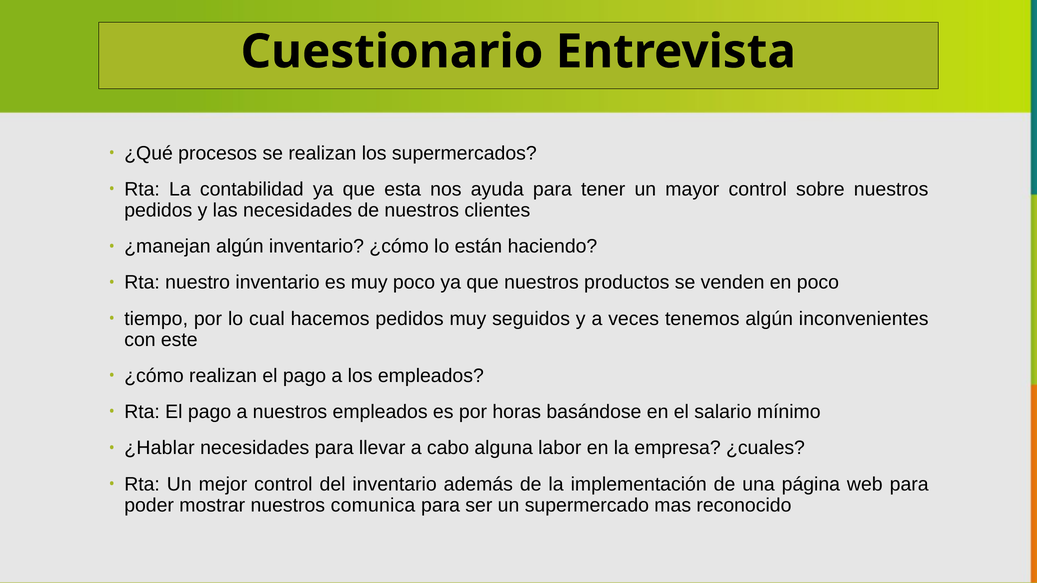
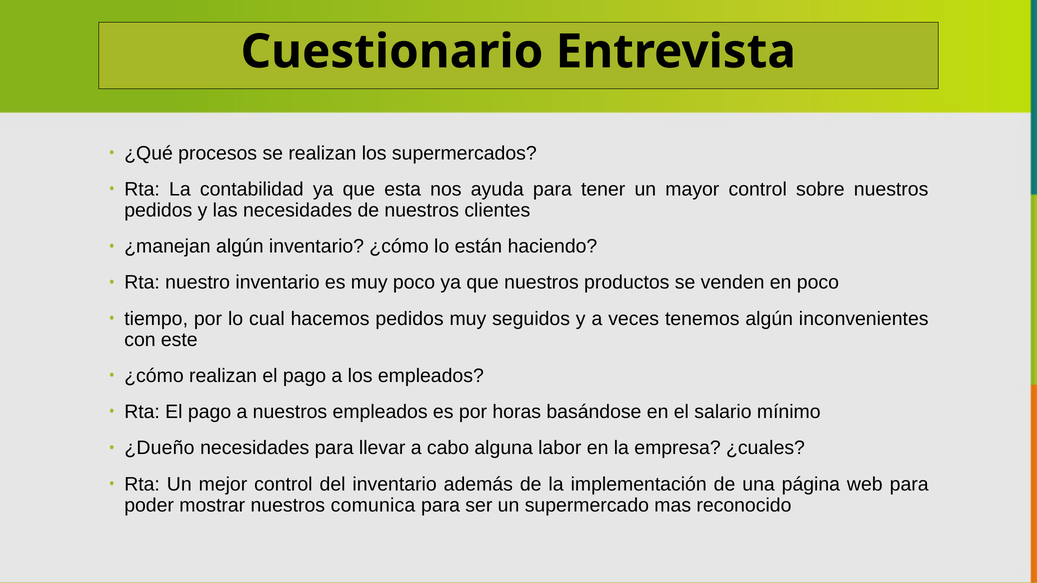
¿Hablar: ¿Hablar -> ¿Dueño
